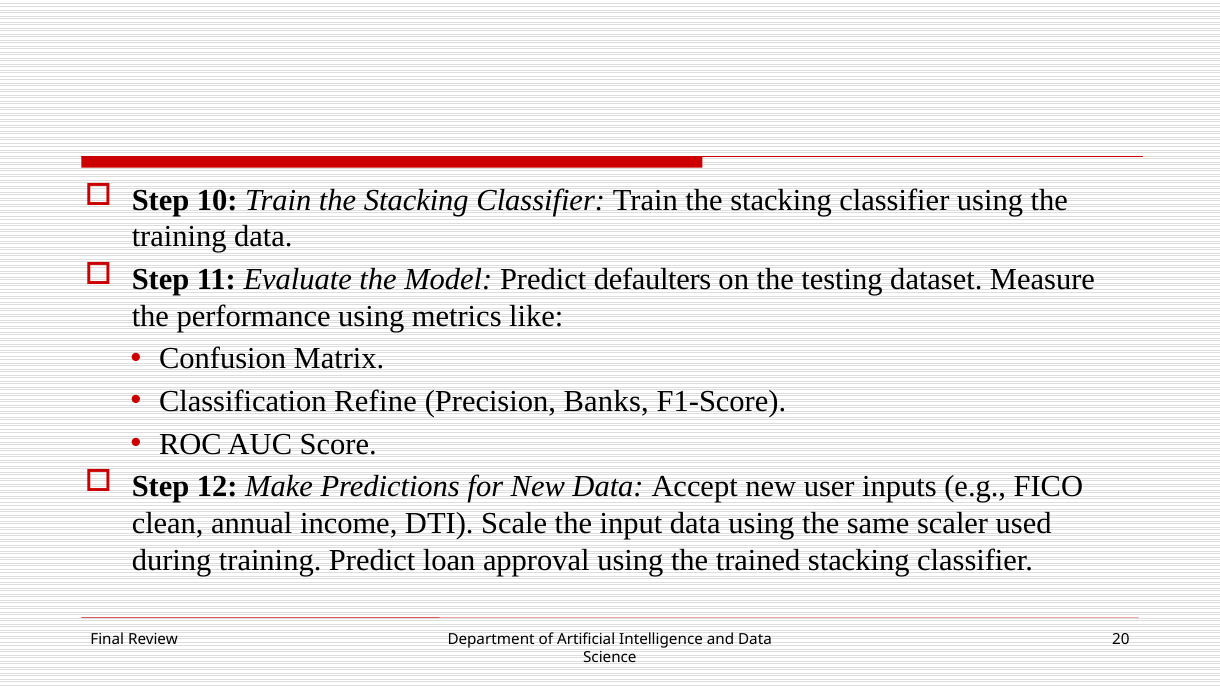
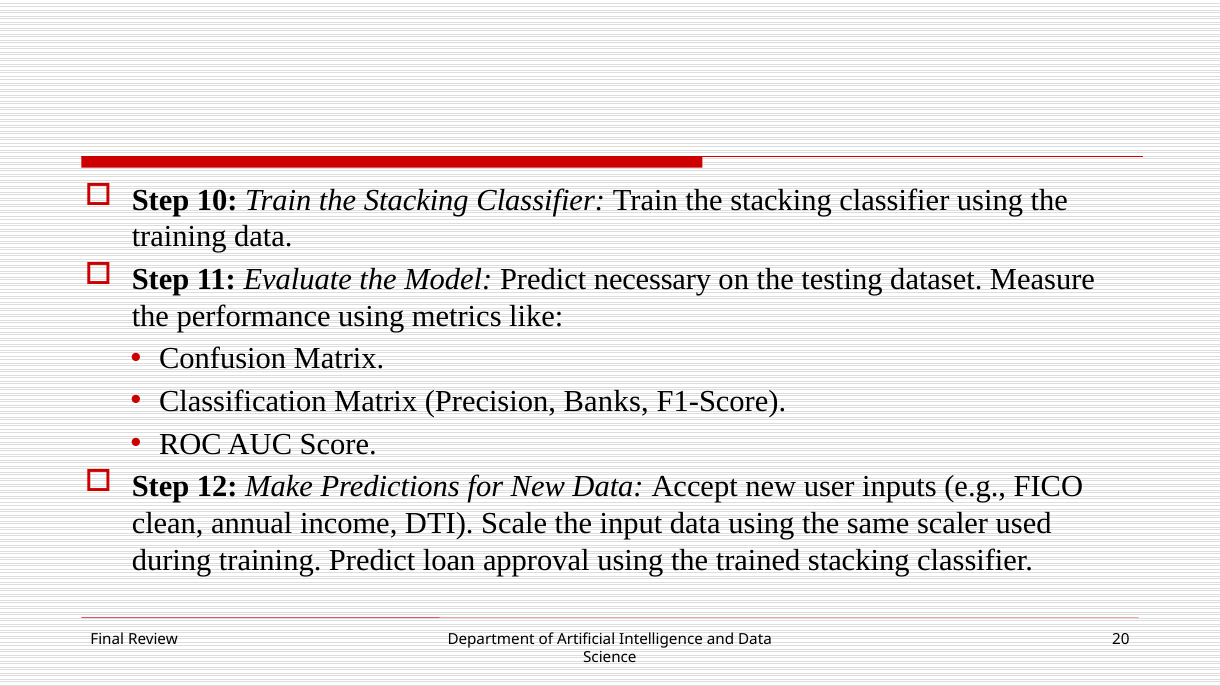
defaulters: defaulters -> necessary
Classification Refine: Refine -> Matrix
